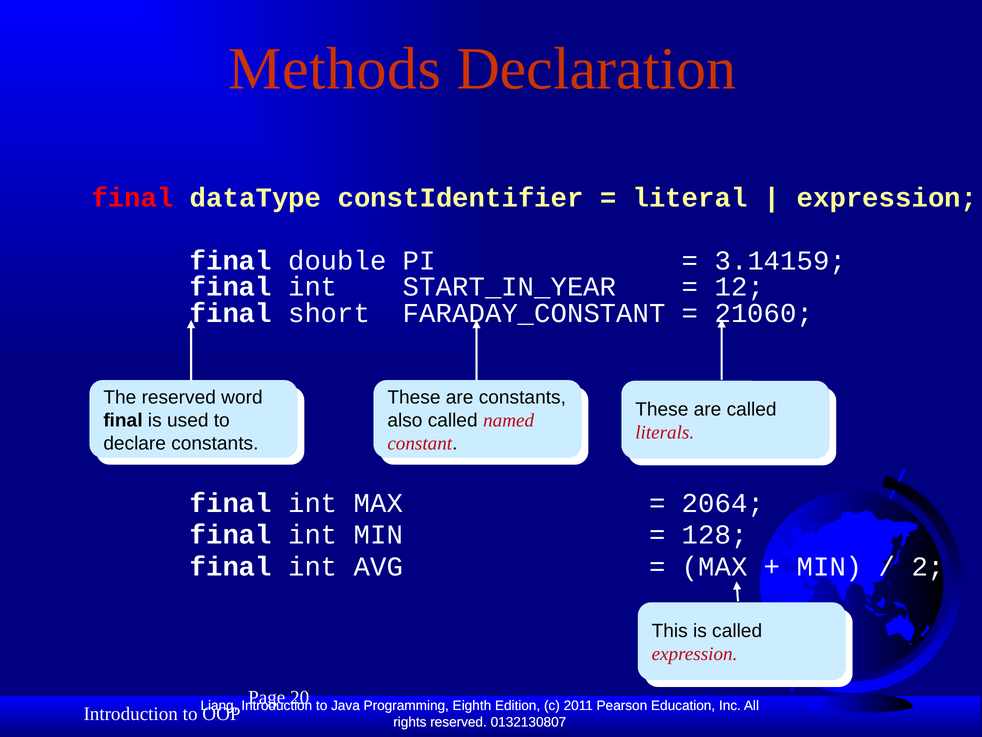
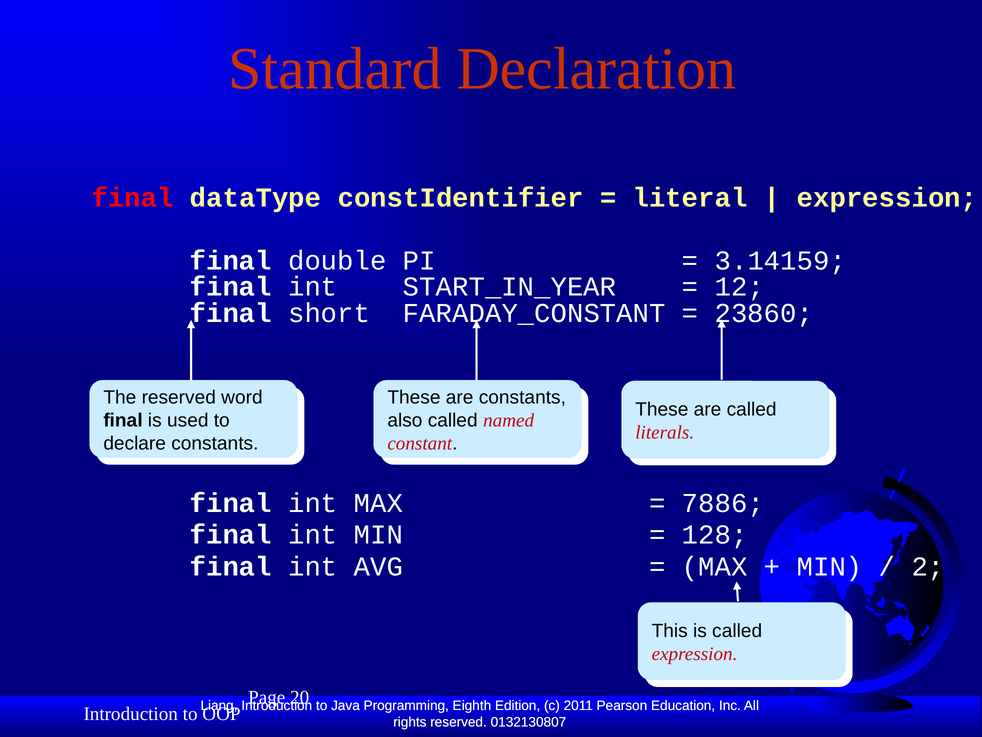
Methods: Methods -> Standard
21060: 21060 -> 23860
2064: 2064 -> 7886
